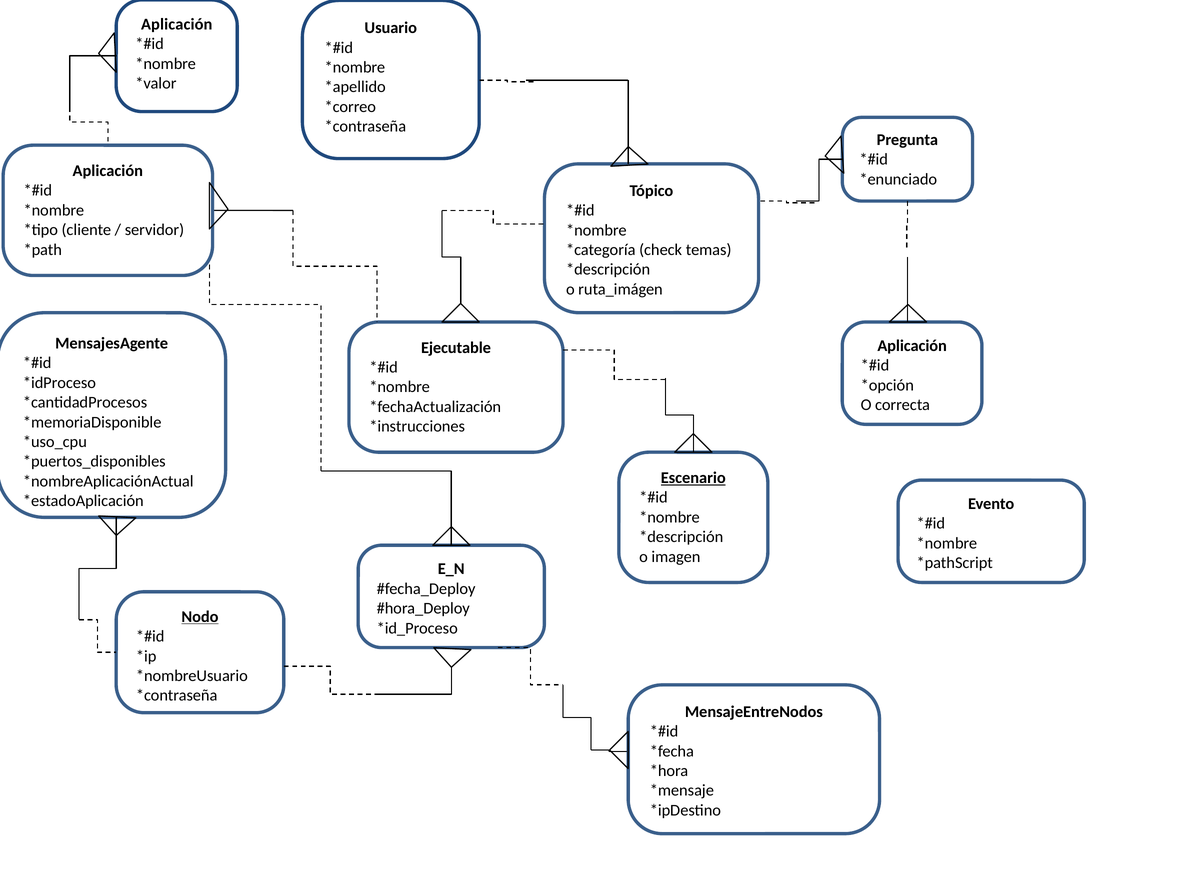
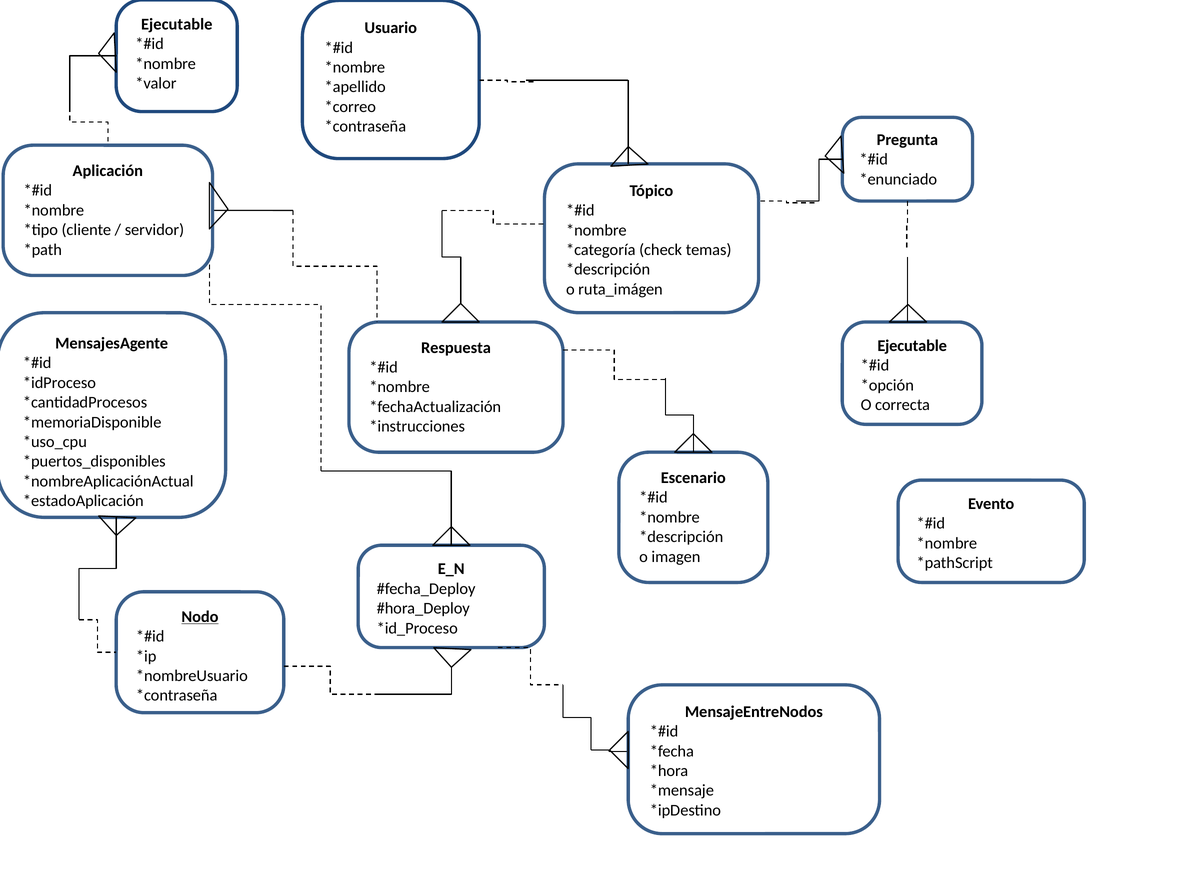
Aplicación at (177, 24): Aplicación -> Ejecutable
Aplicación at (912, 346): Aplicación -> Ejecutable
Ejecutable: Ejecutable -> Respuesta
Escenario underline: present -> none
